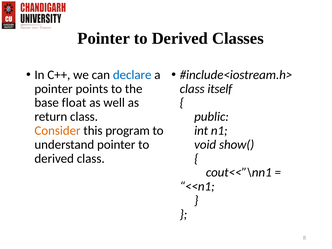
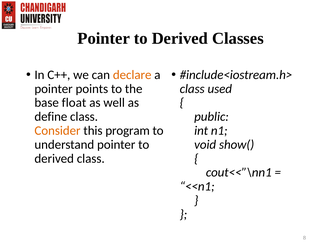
declare colour: blue -> orange
itself: itself -> used
return: return -> define
